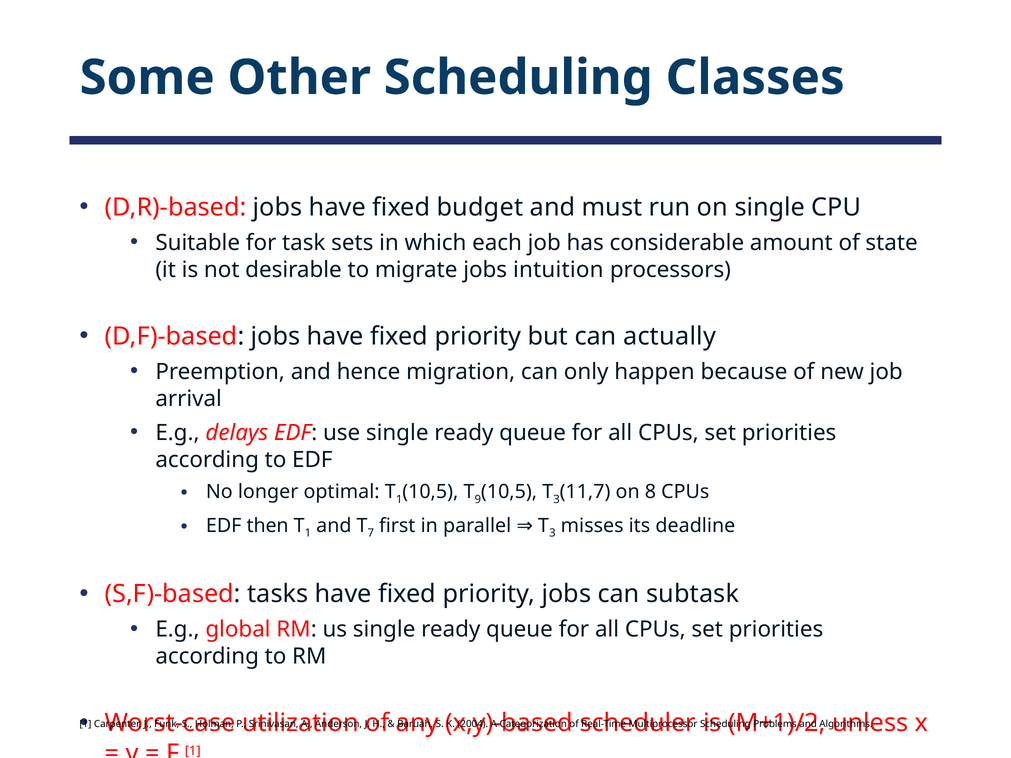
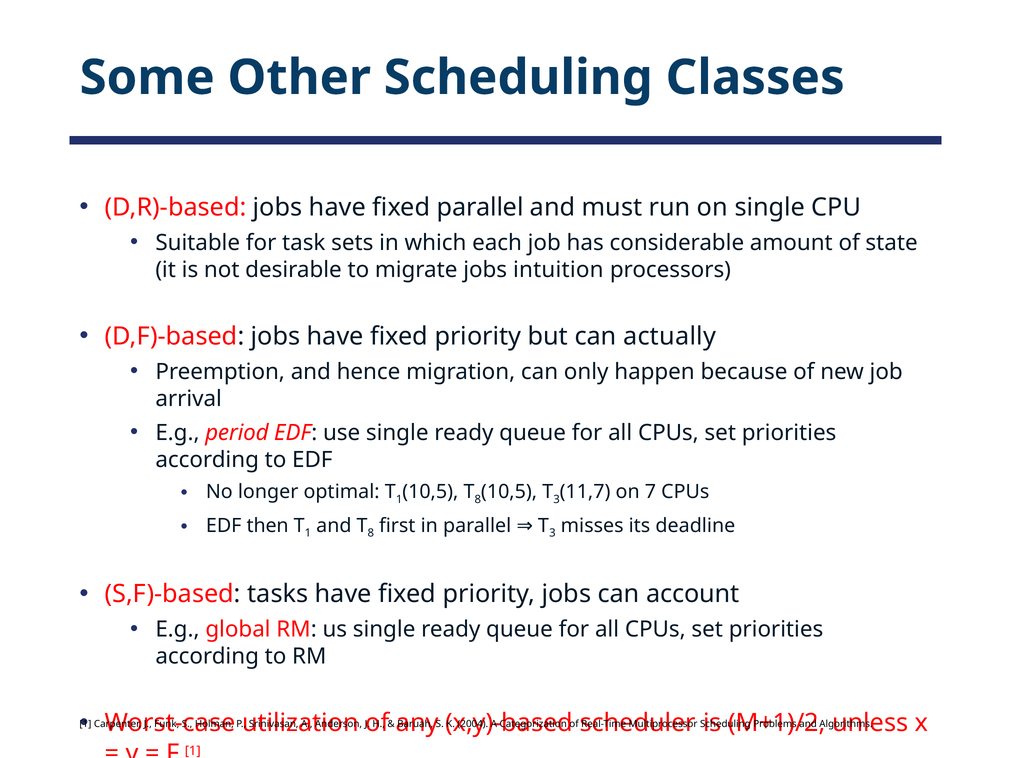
fixed budget: budget -> parallel
delays: delays -> period
9 at (478, 500): 9 -> 8
8: 8 -> 7
7 at (371, 533): 7 -> 8
subtask: subtask -> account
